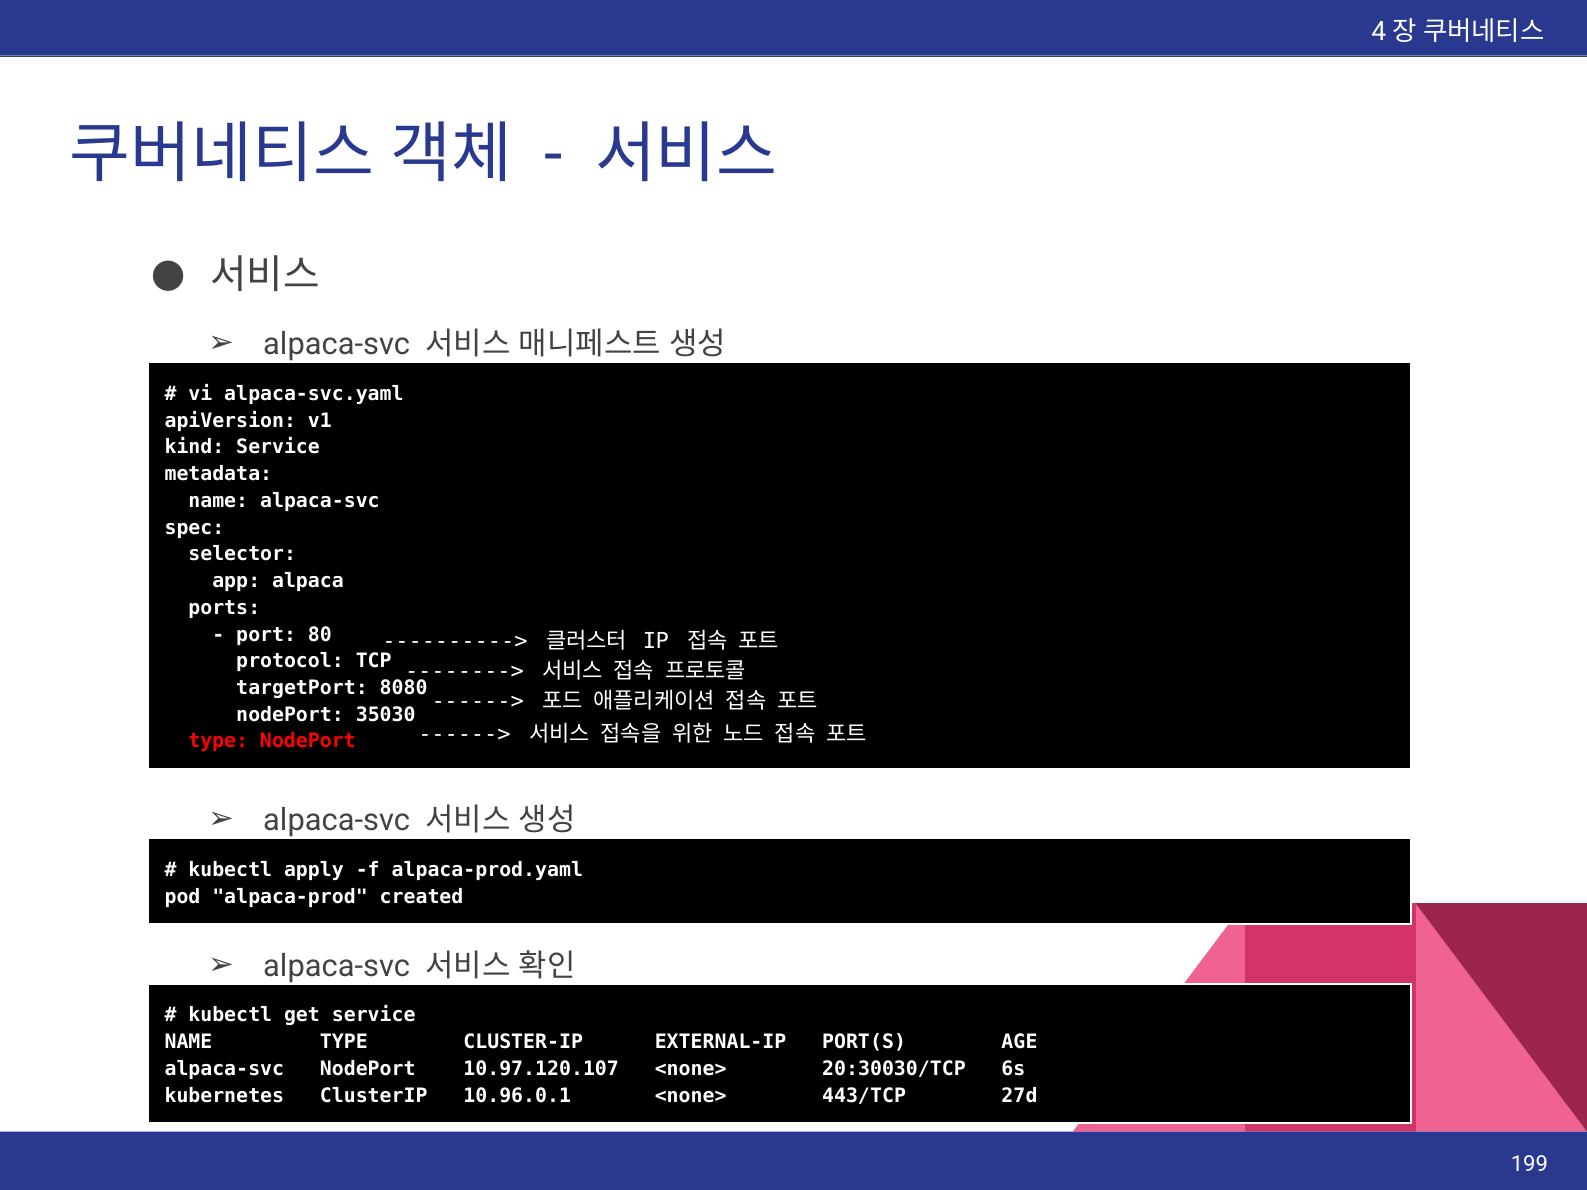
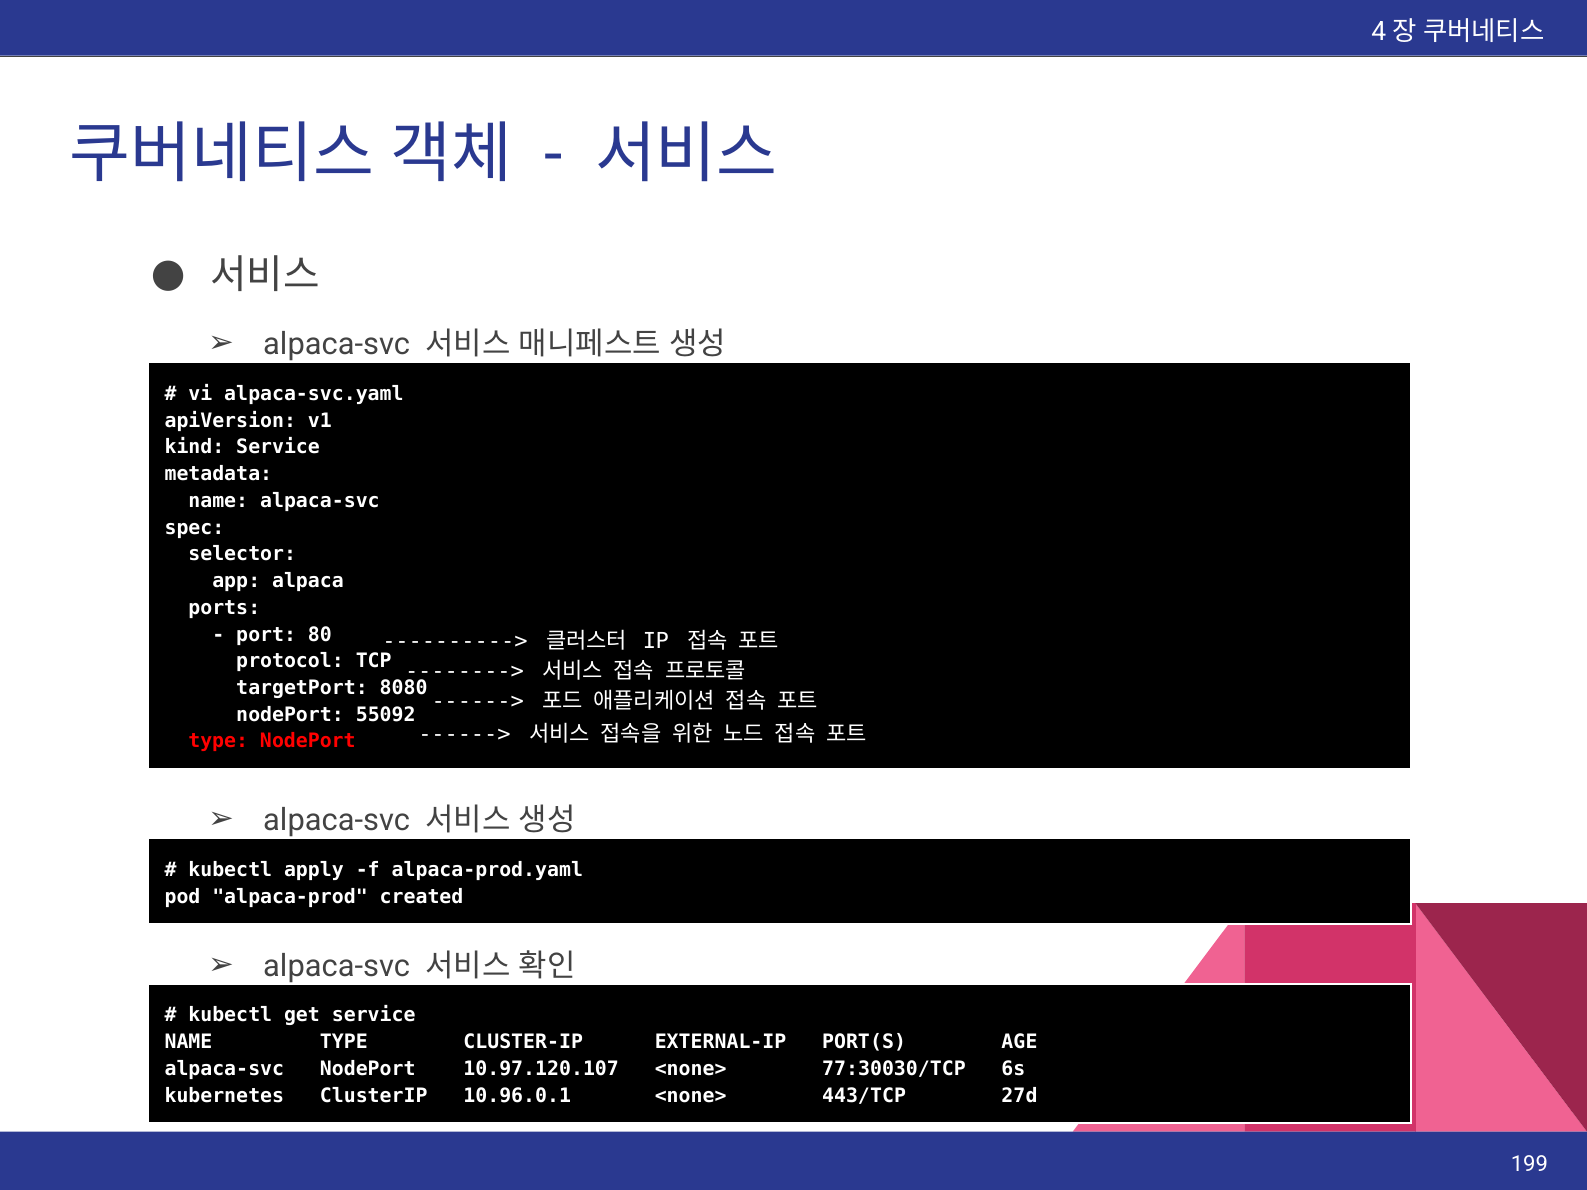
35030: 35030 -> 55092
20:30030/TCP: 20:30030/TCP -> 77:30030/TCP
